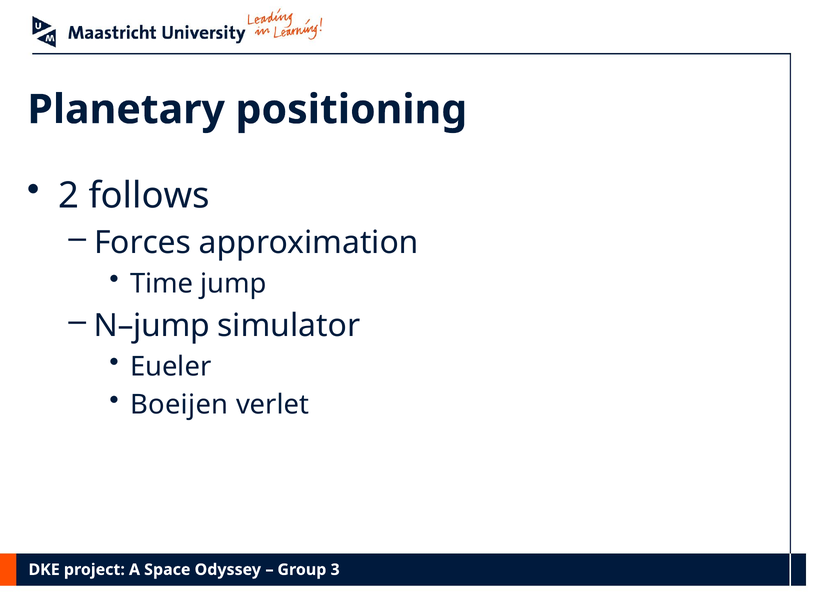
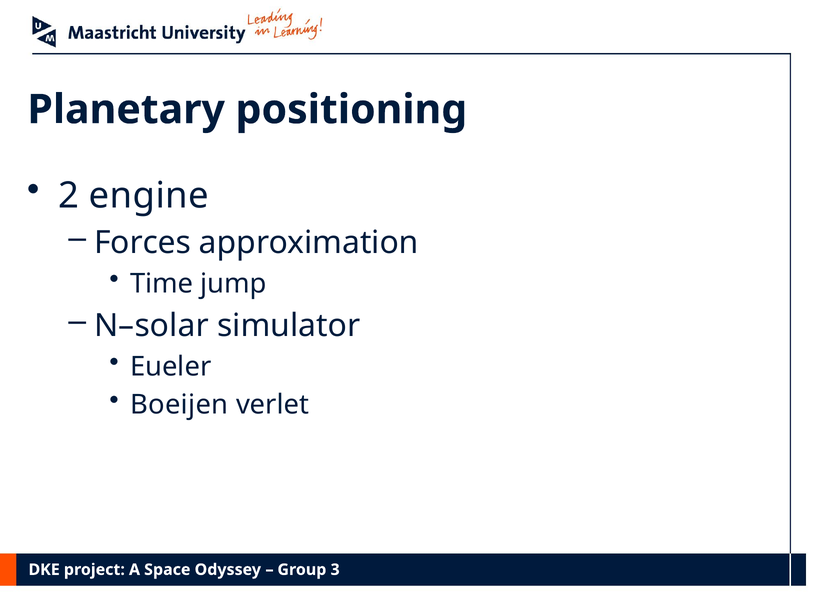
follows: follows -> engine
N–jump: N–jump -> N–solar
